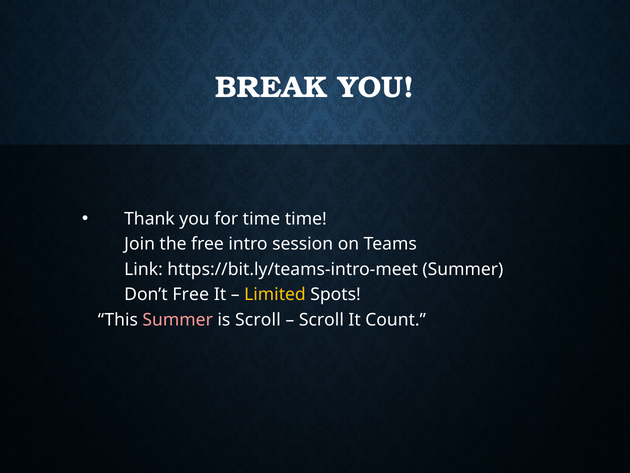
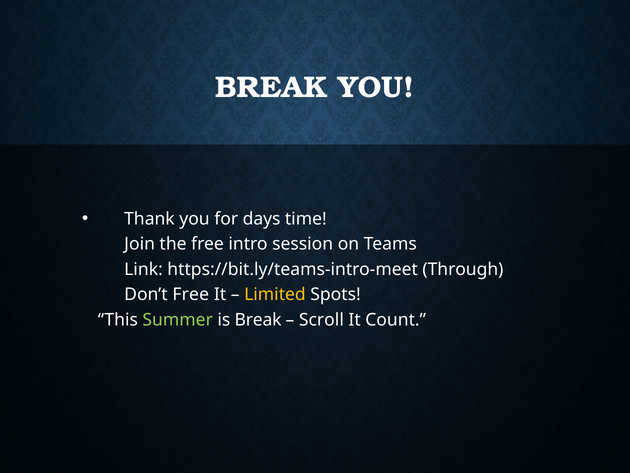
for time: time -> days
https://bit.ly/teams-intro-meet Summer: Summer -> Through
Summer at (178, 320) colour: pink -> light green
is Scroll: Scroll -> Break
